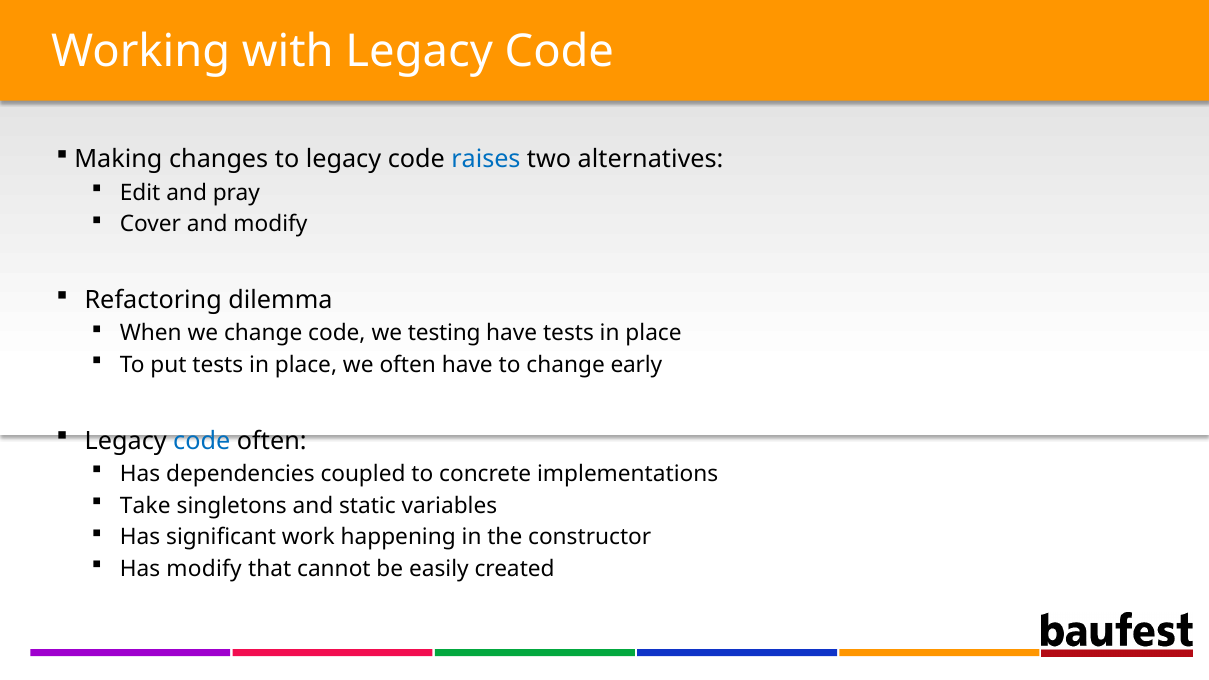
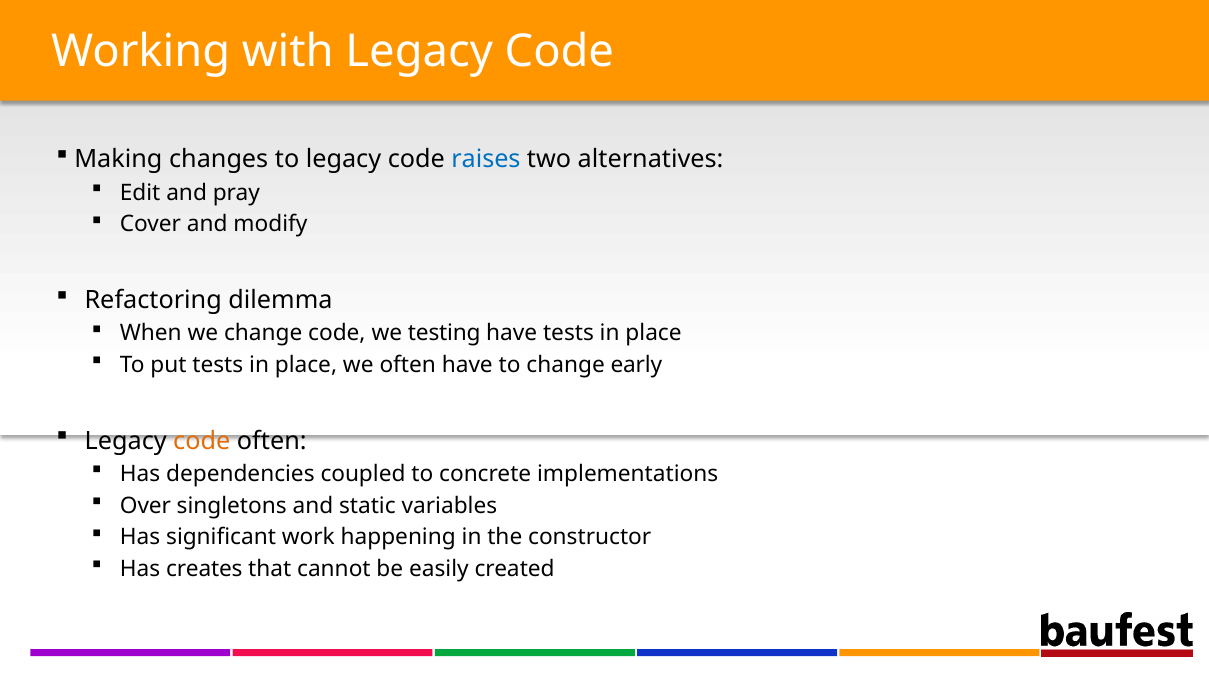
code at (202, 441) colour: blue -> orange
Take: Take -> Over
Has modify: modify -> creates
